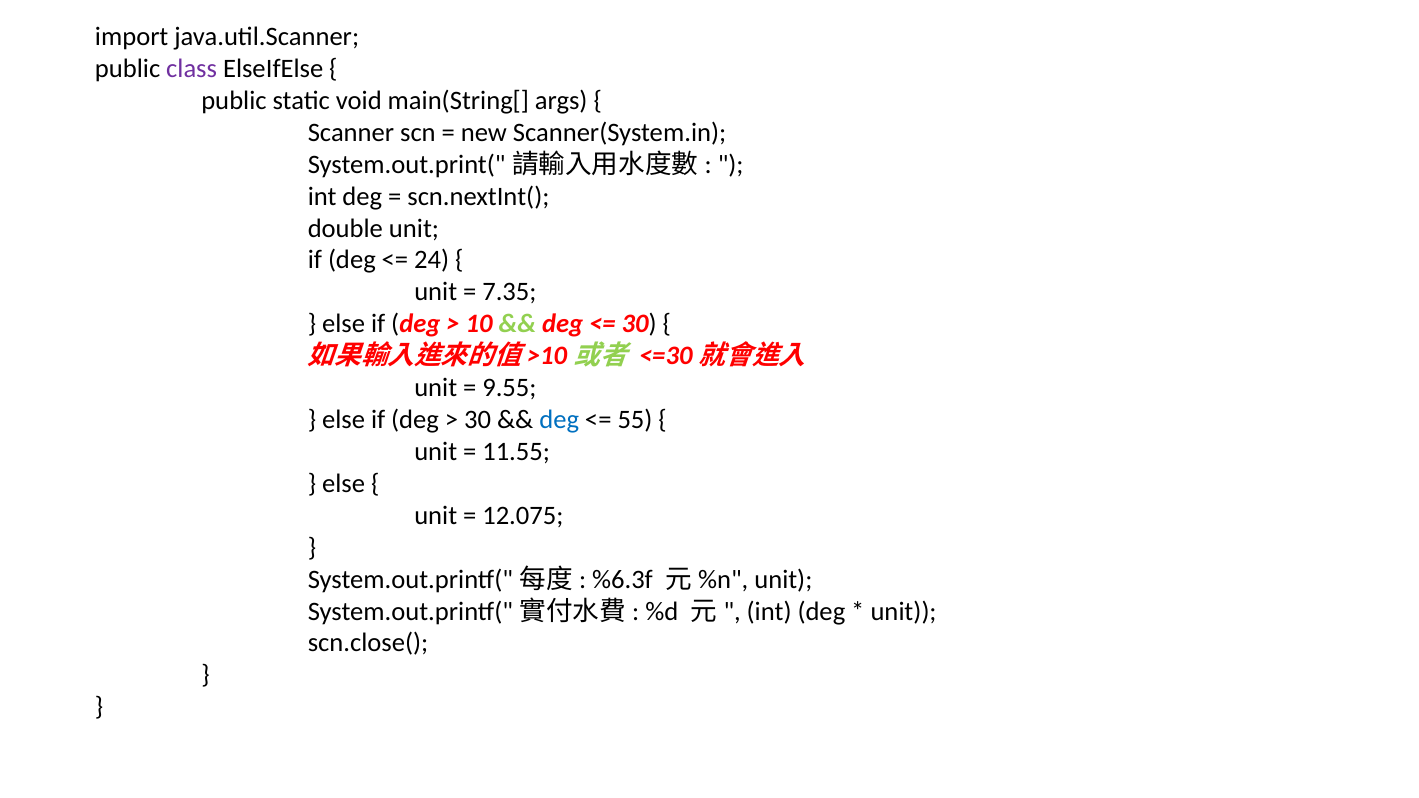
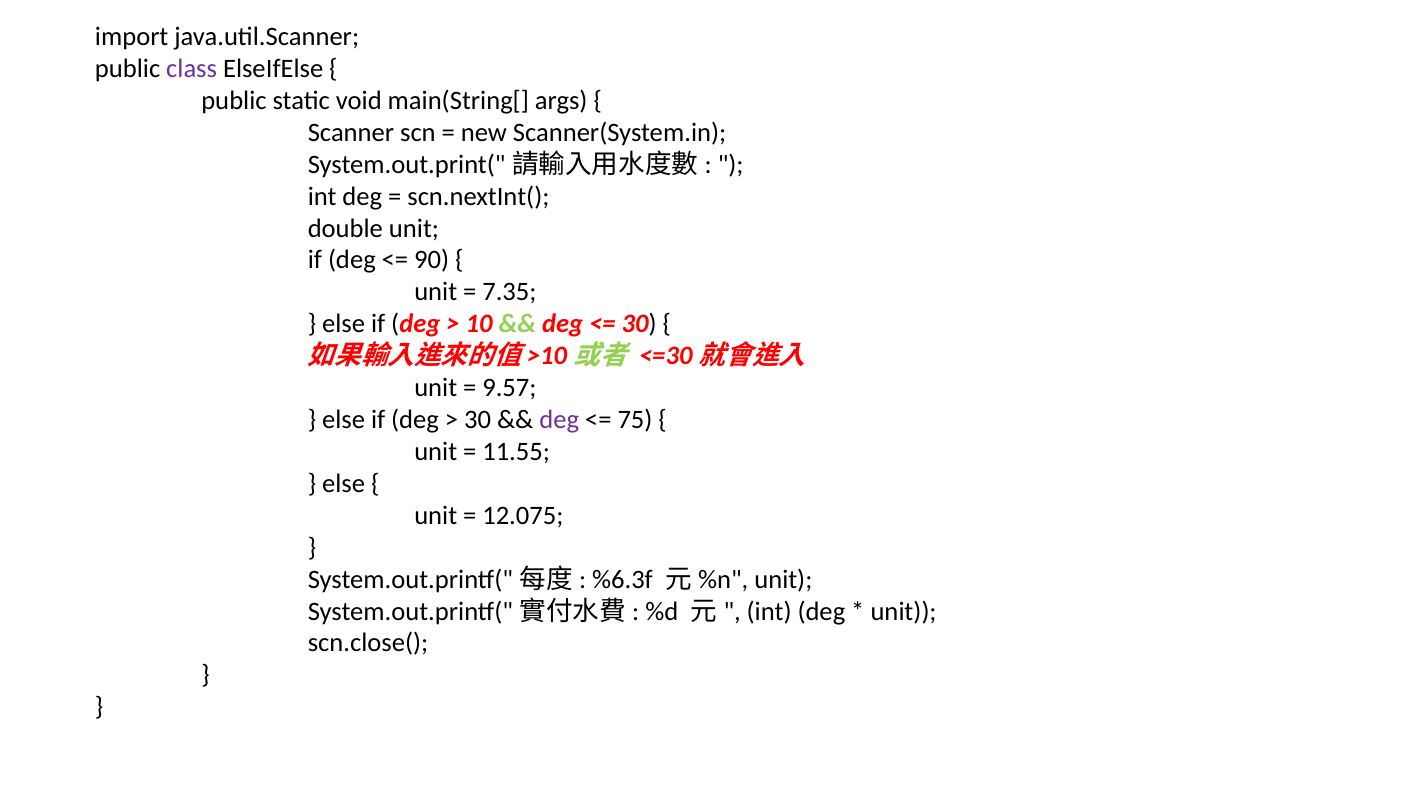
24: 24 -> 90
9.55: 9.55 -> 9.57
deg at (559, 420) colour: blue -> purple
55: 55 -> 75
